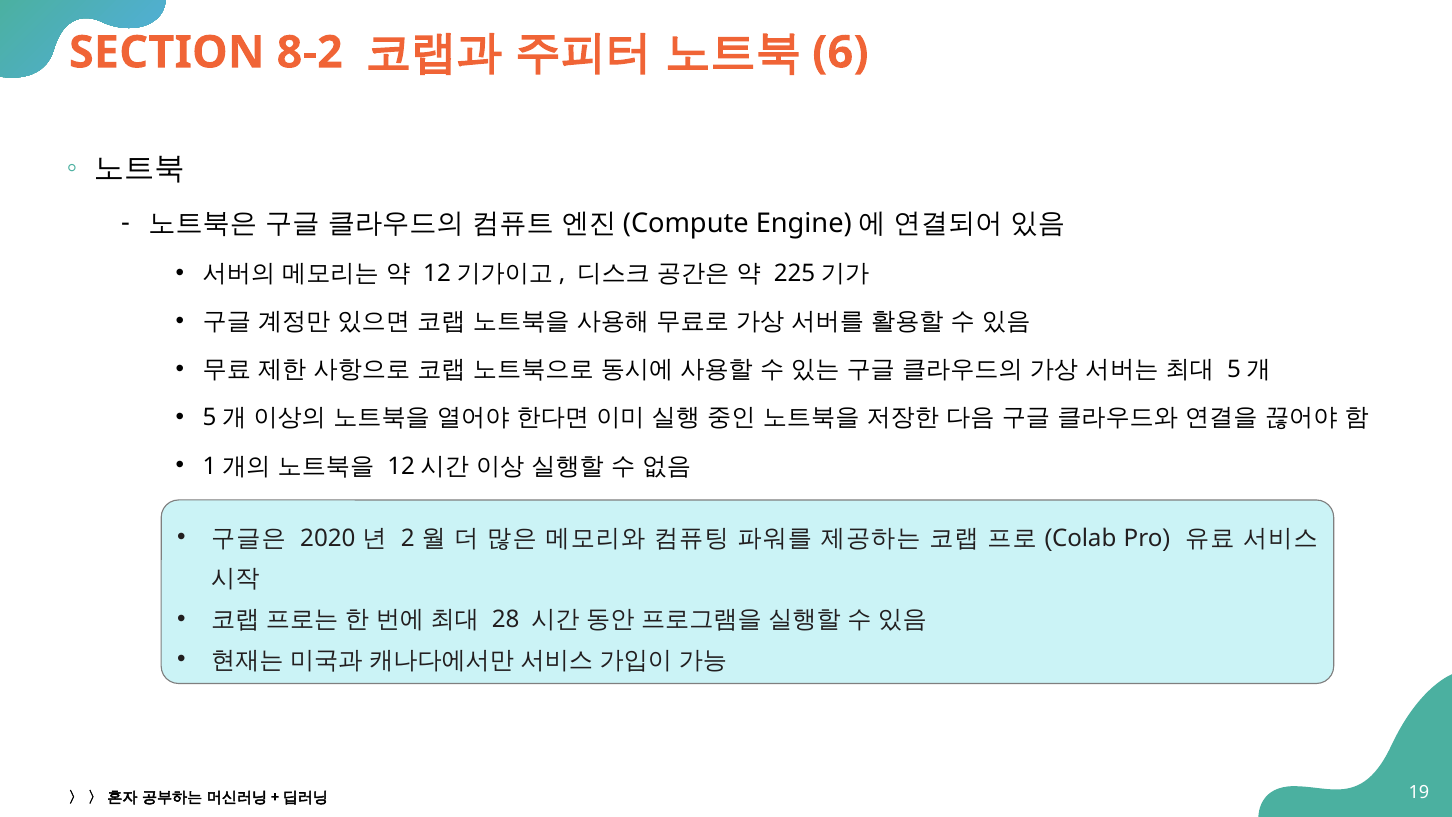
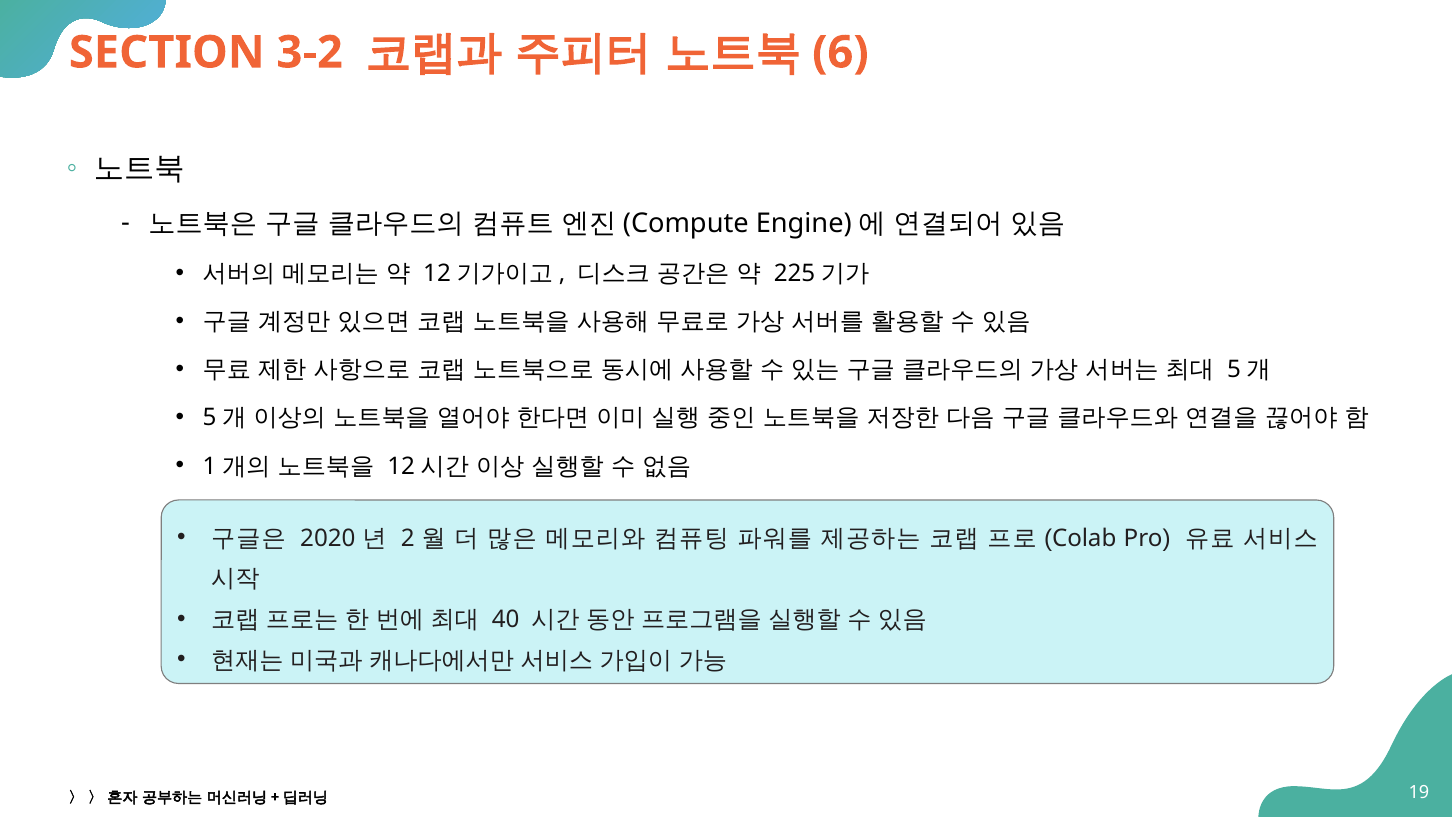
8-2: 8-2 -> 3-2
28: 28 -> 40
